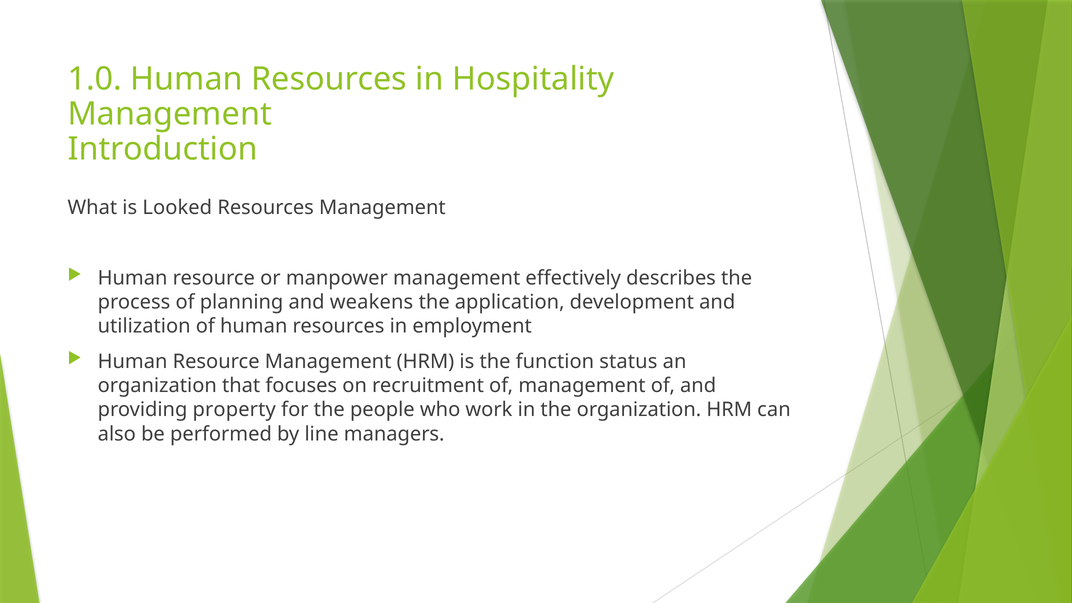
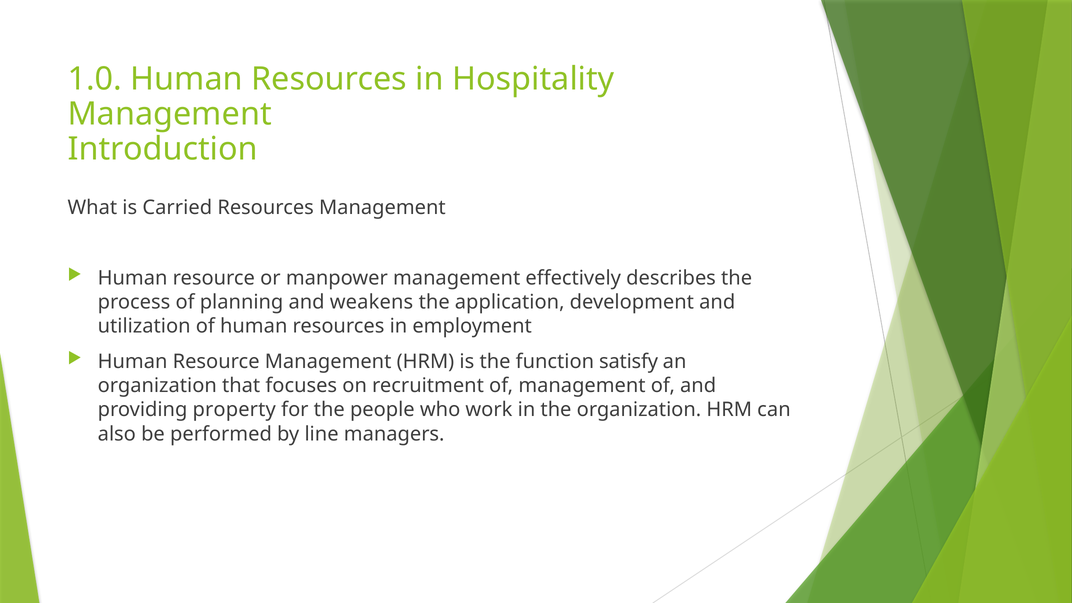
Looked: Looked -> Carried
status: status -> satisfy
